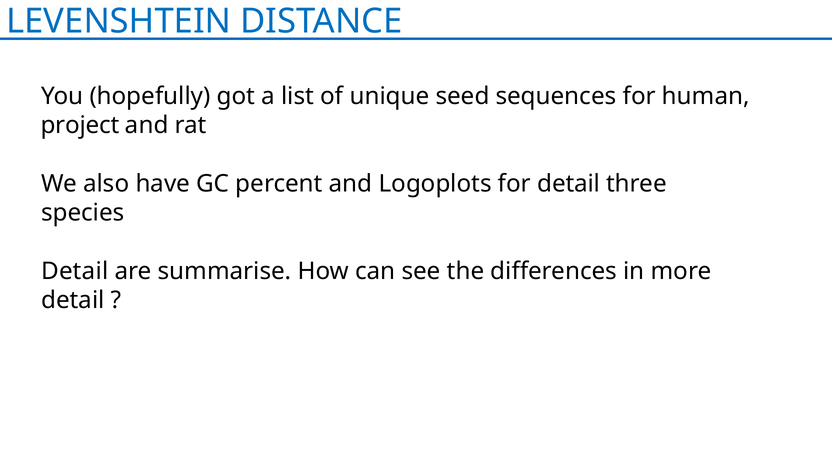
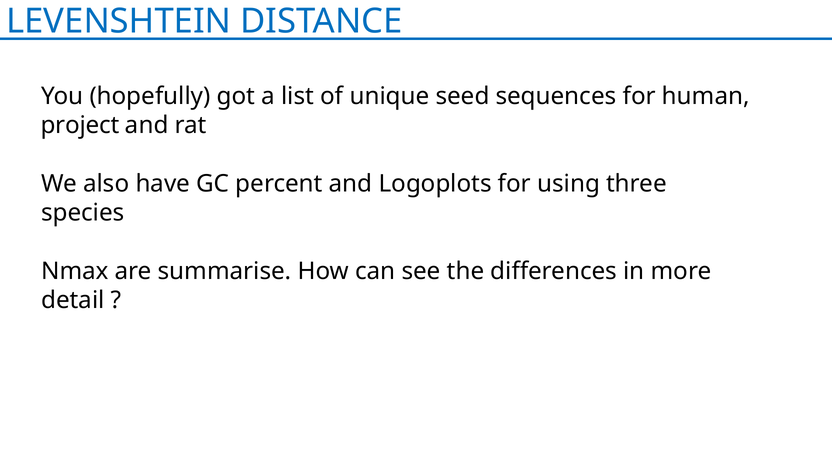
for detail: detail -> using
Detail at (75, 271): Detail -> Nmax
